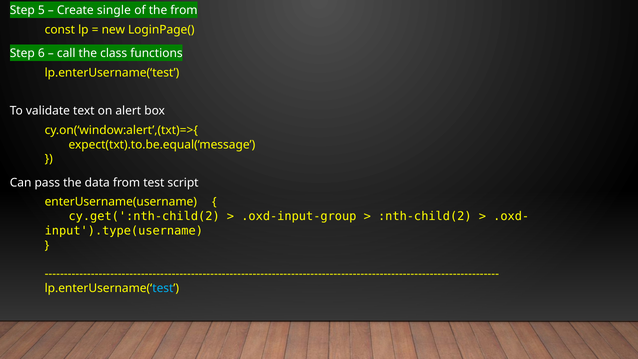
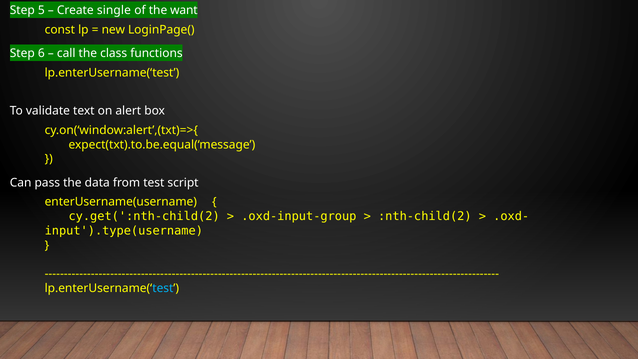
the from: from -> want
